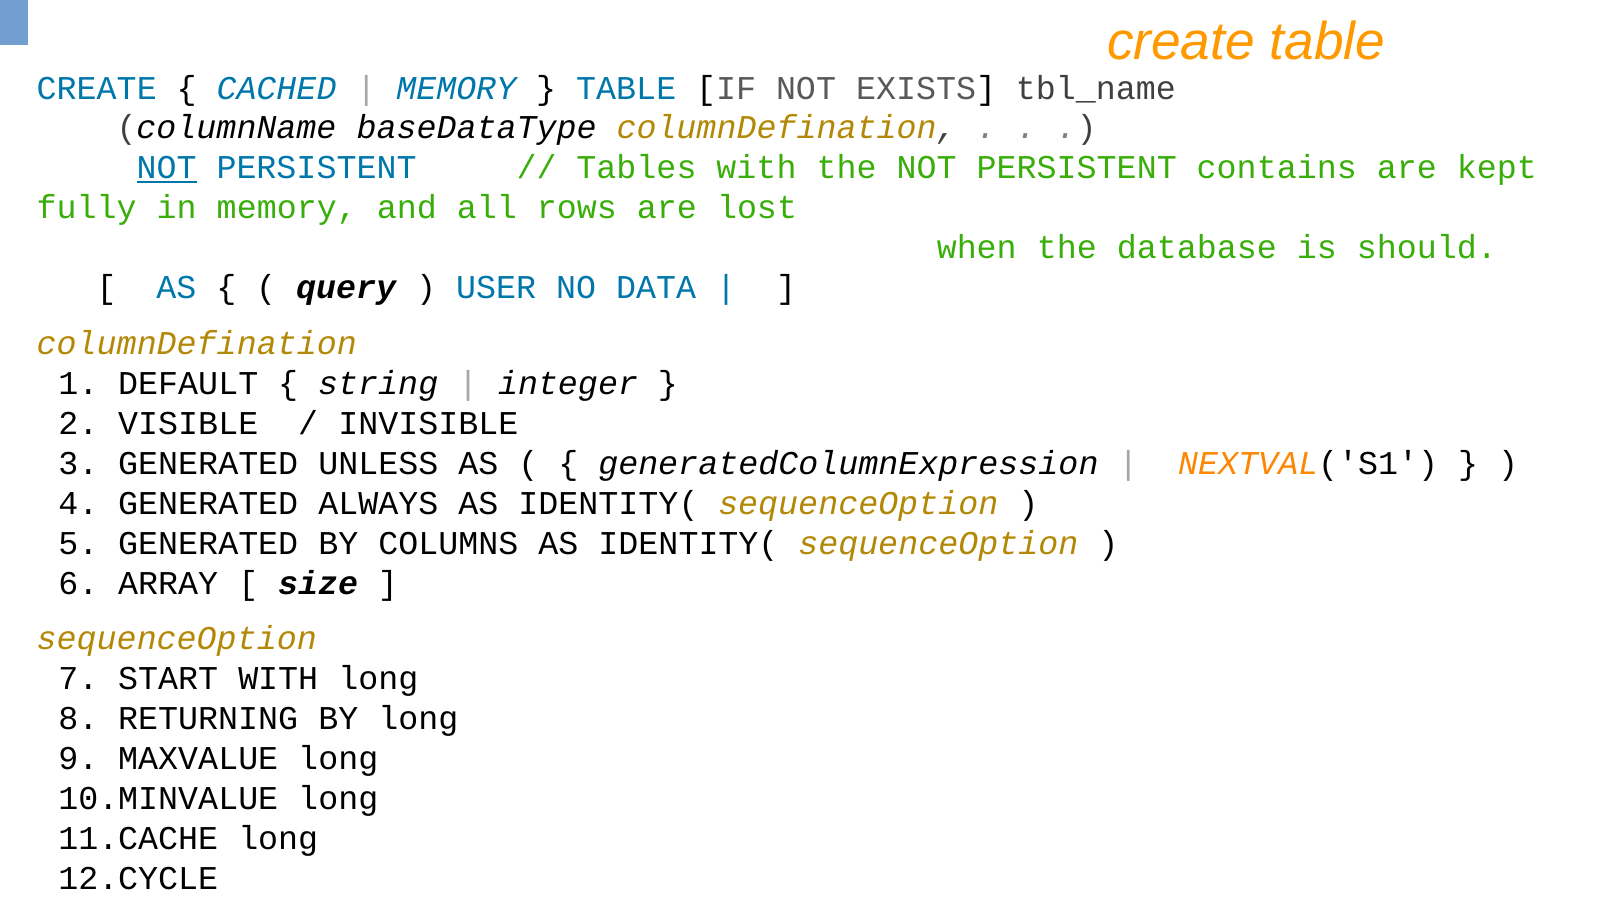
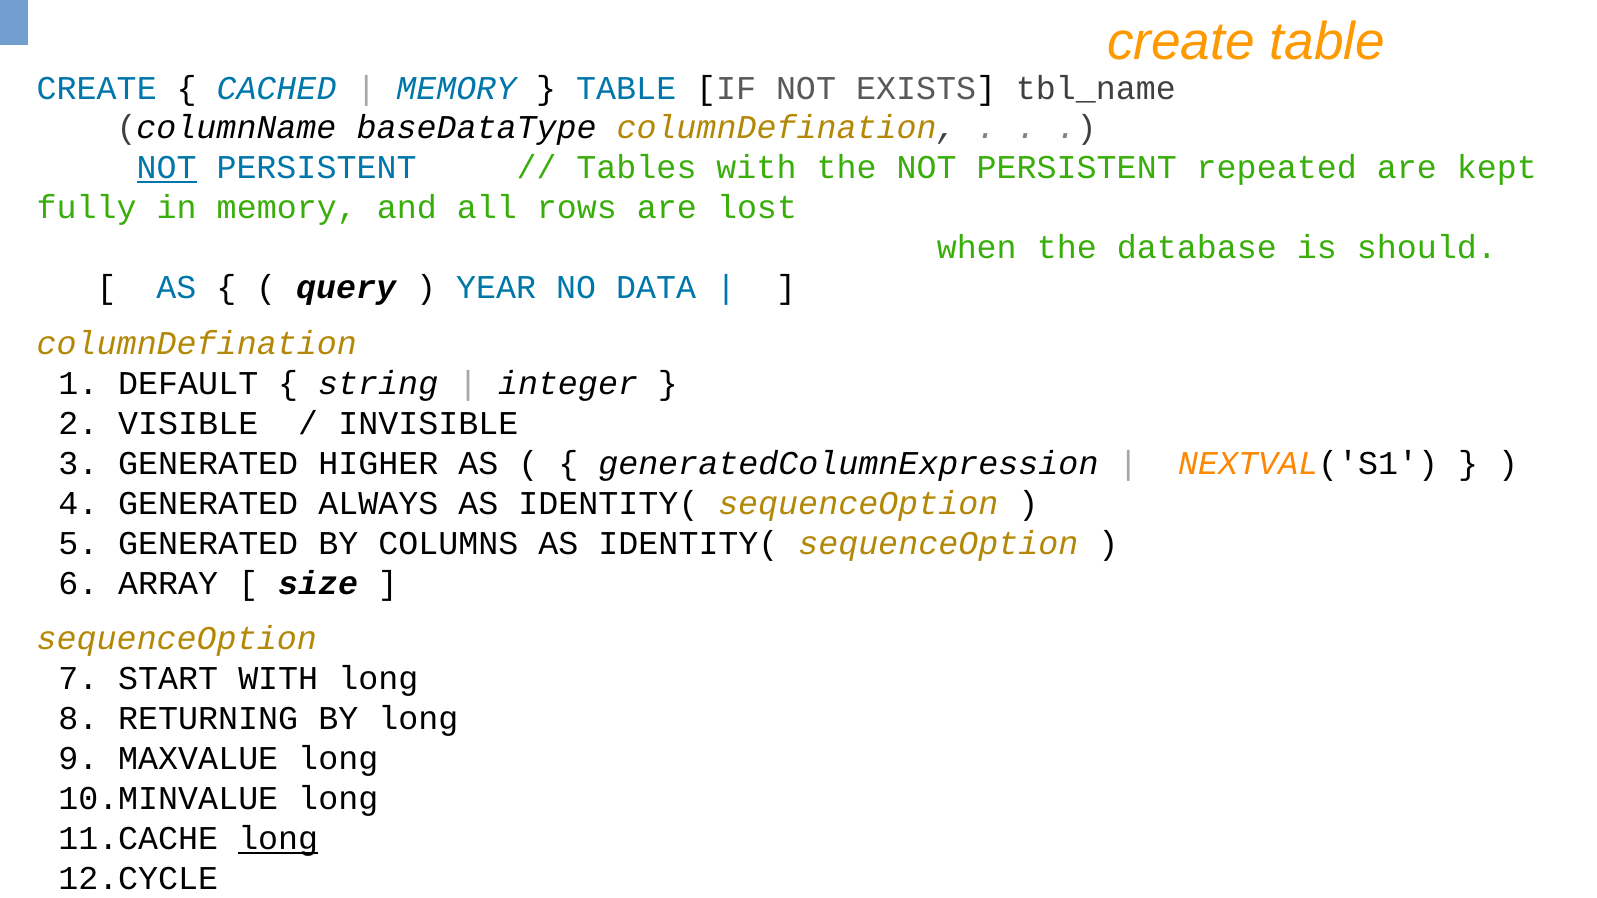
contains: contains -> repeated
USER: USER -> YEAR
UNLESS: UNLESS -> HIGHER
long at (278, 839) underline: none -> present
